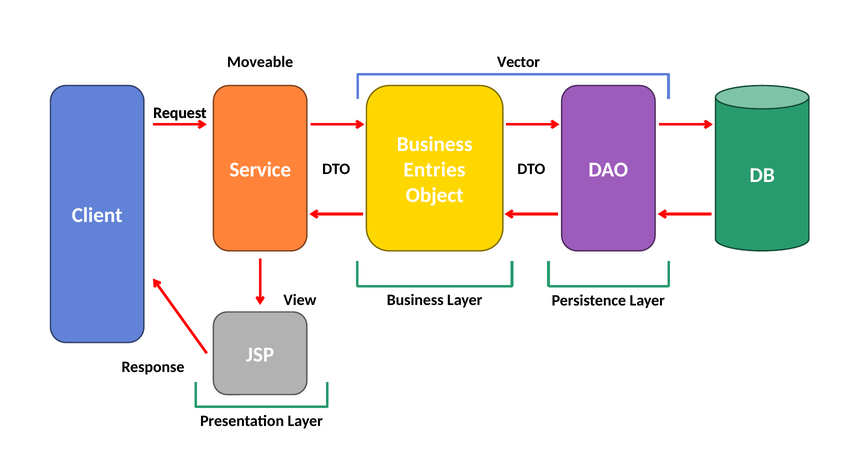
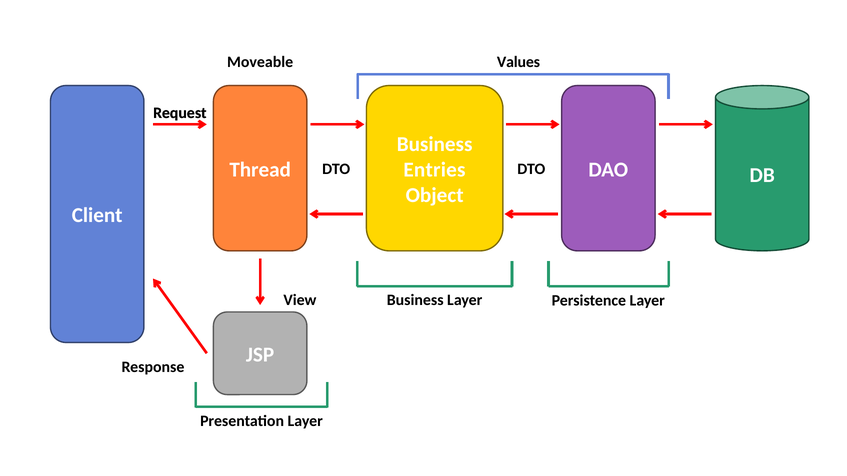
Vector: Vector -> Values
Service: Service -> Thread
